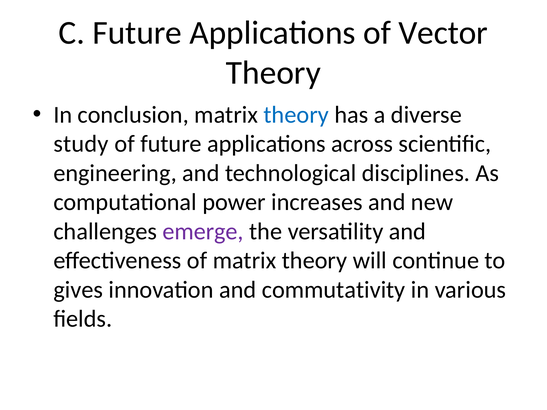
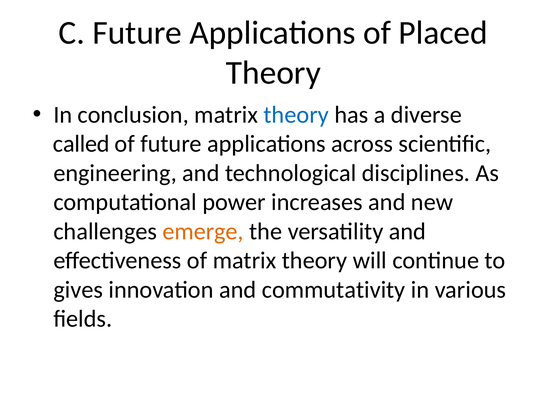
Vector: Vector -> Placed
study: study -> called
emerge colour: purple -> orange
